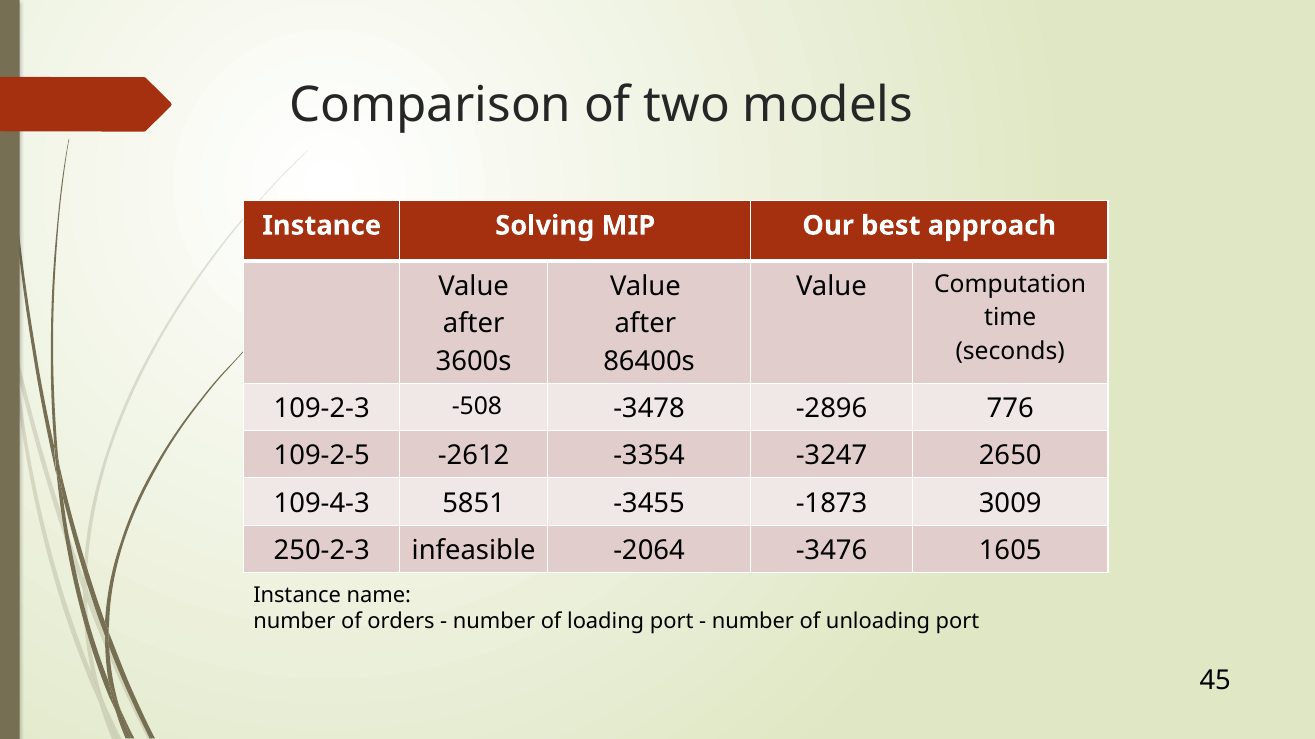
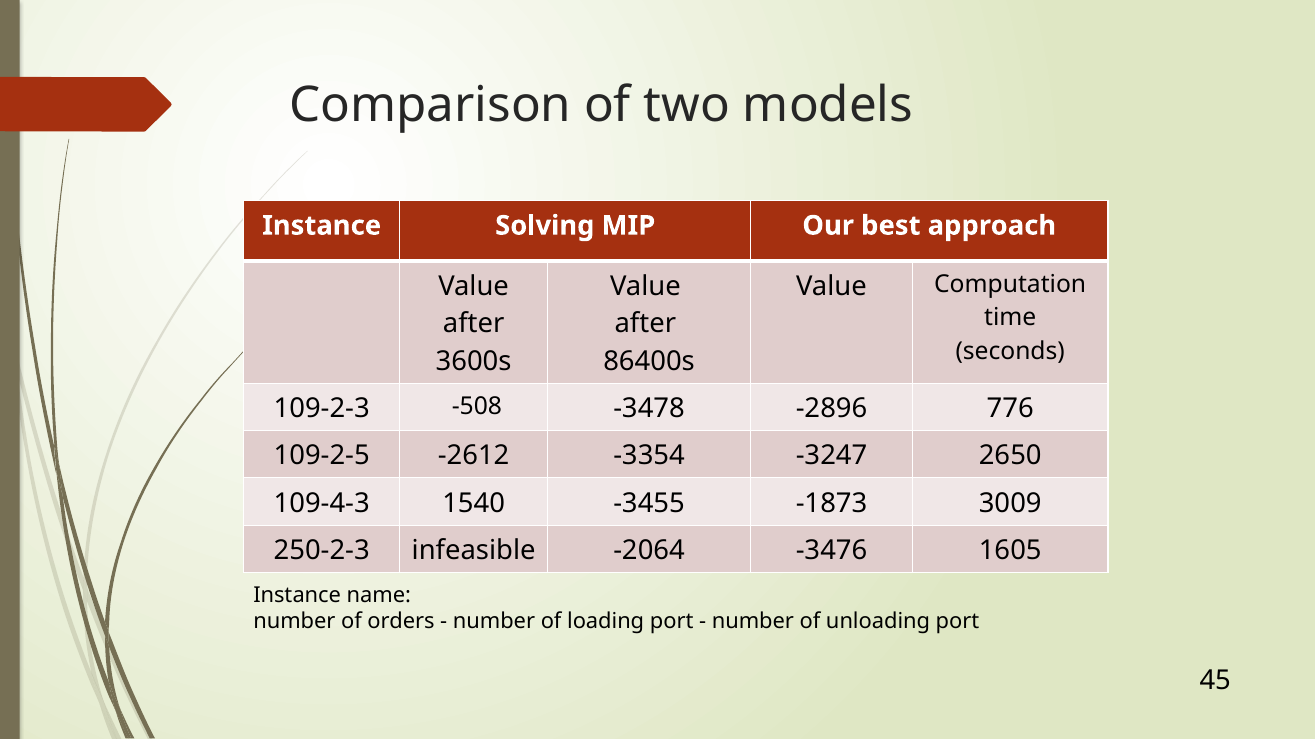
5851: 5851 -> 1540
